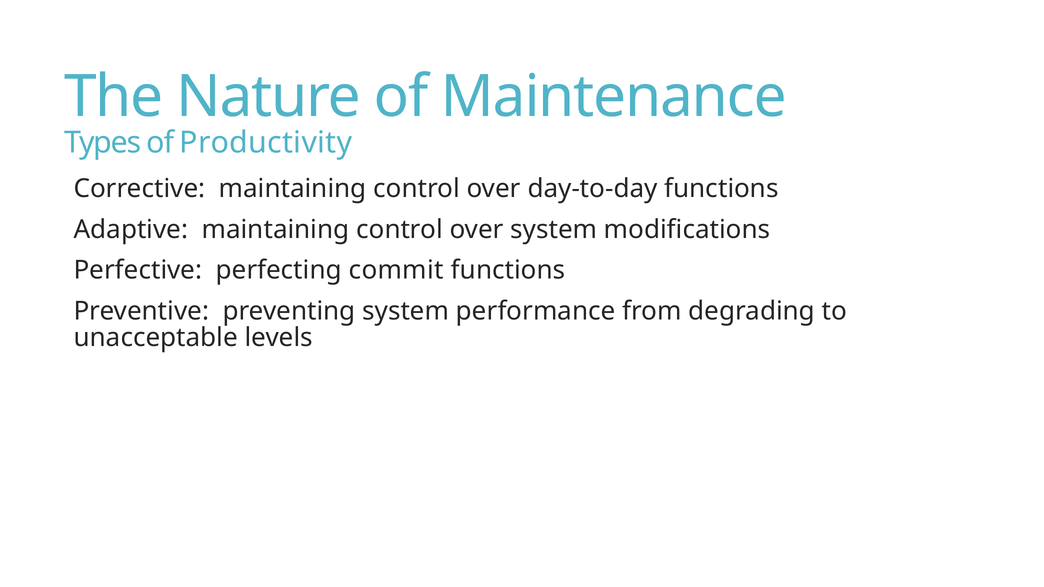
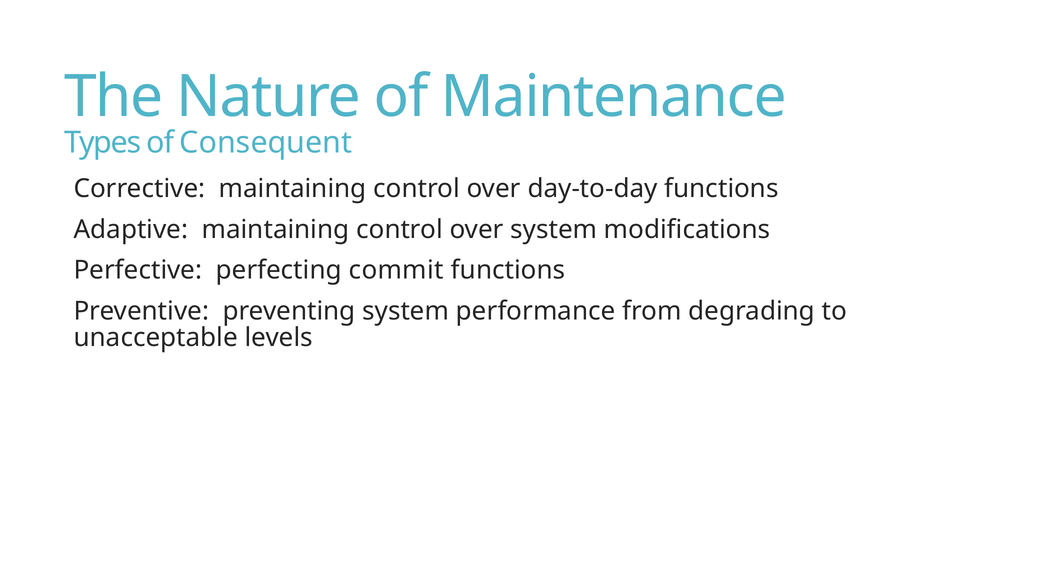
Productivity: Productivity -> Consequent
